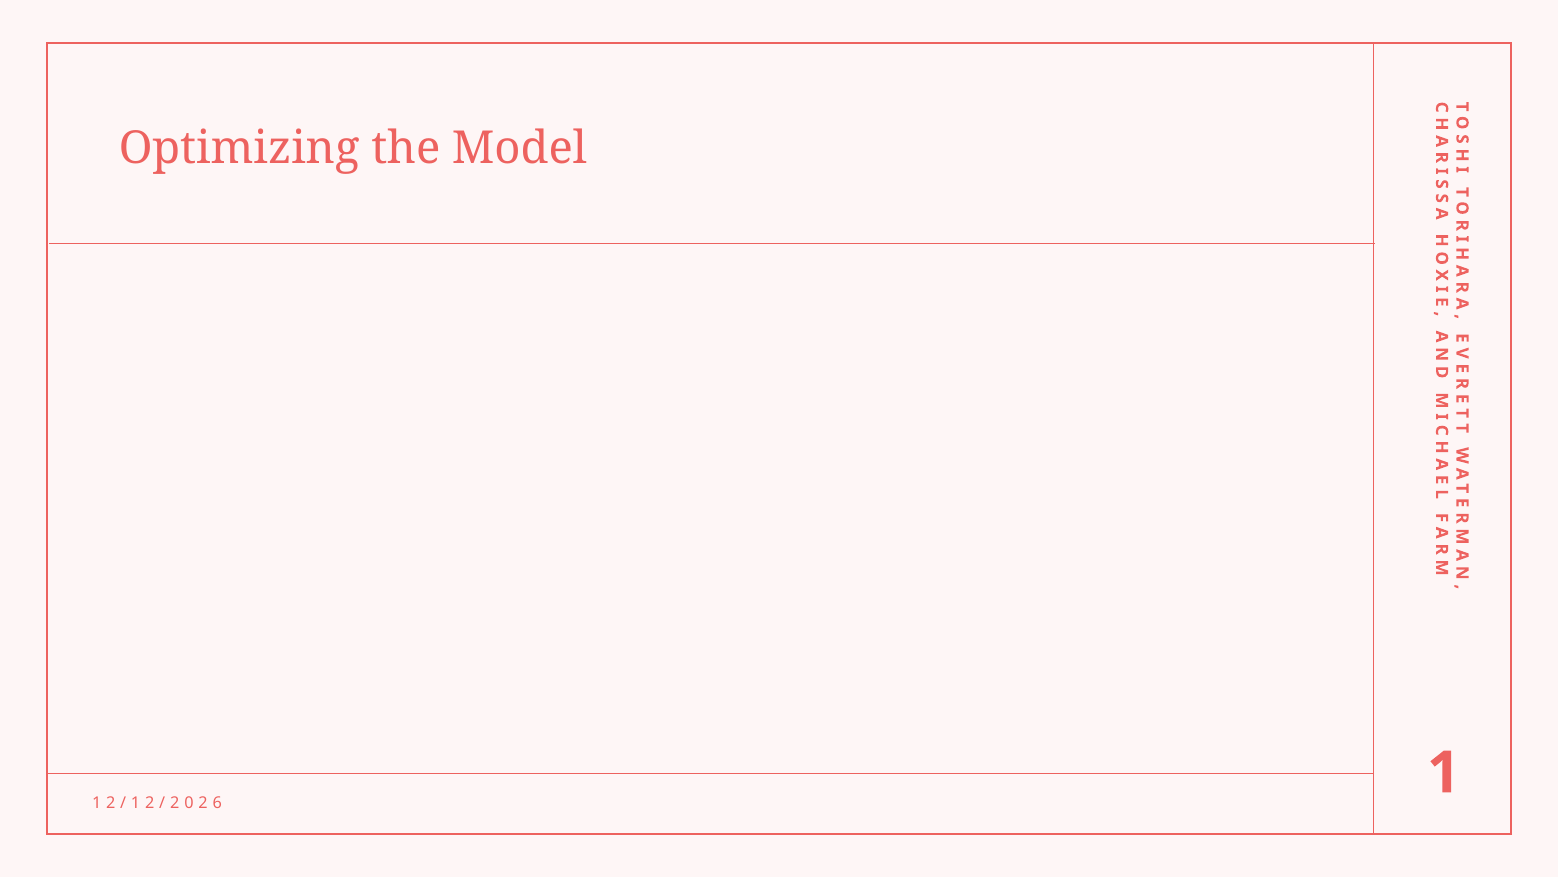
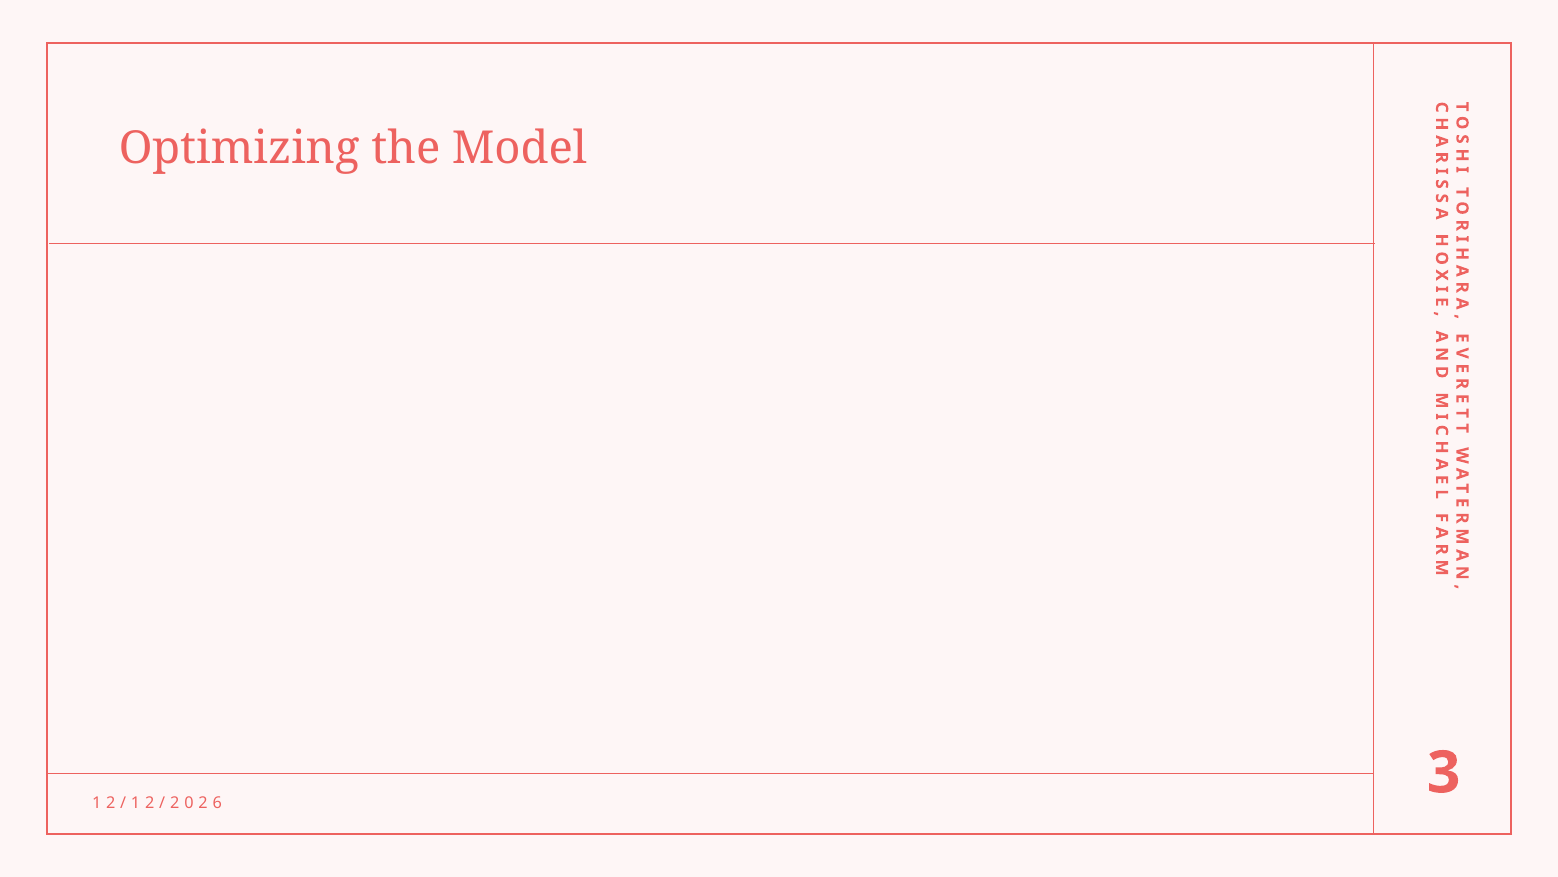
1 at (1444, 772): 1 -> 3
